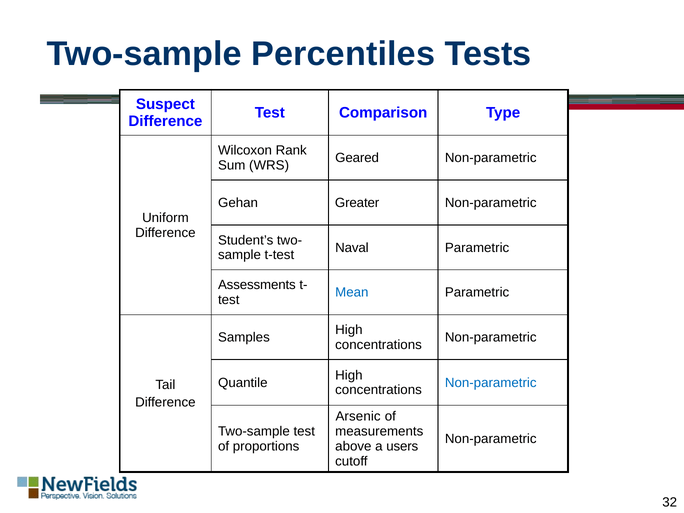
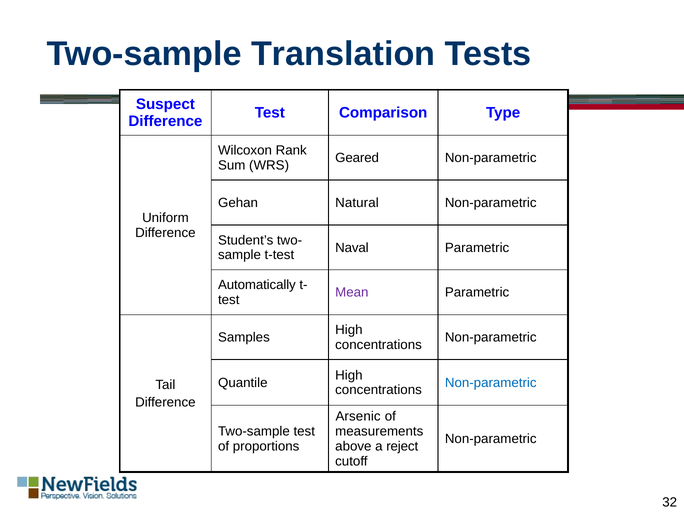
Percentiles: Percentiles -> Translation
Greater: Greater -> Natural
Assessments: Assessments -> Automatically
Mean colour: blue -> purple
users: users -> reject
